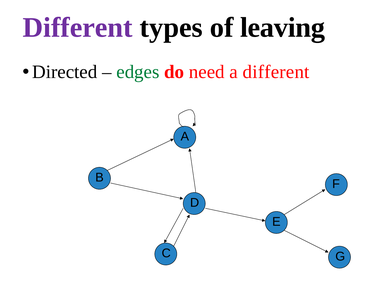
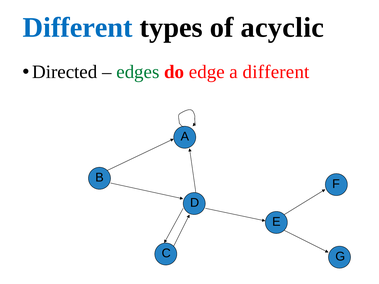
Different at (78, 28) colour: purple -> blue
leaving: leaving -> acyclic
need: need -> edge
